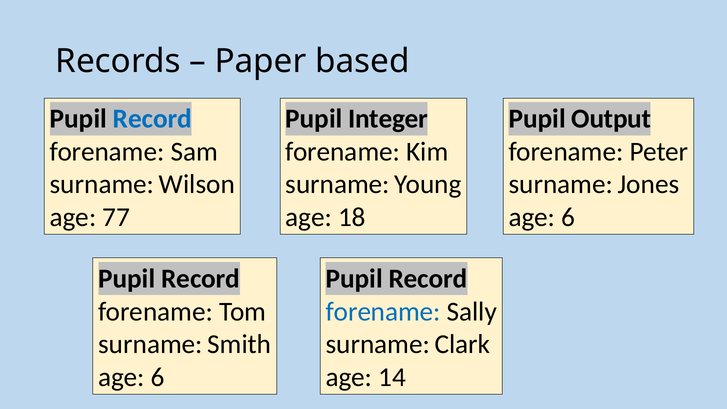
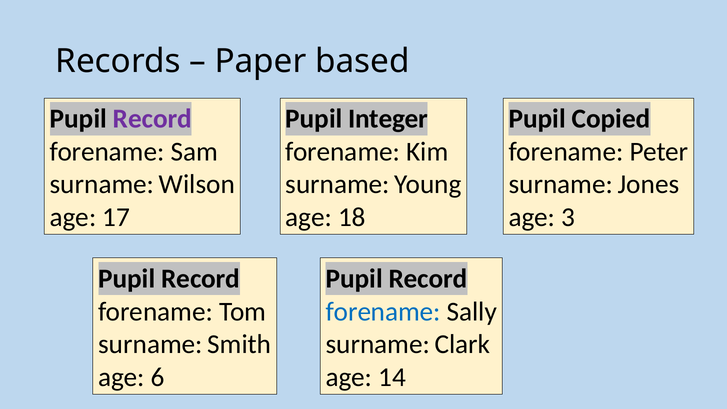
Record at (152, 119) colour: blue -> purple
Output: Output -> Copied
77: 77 -> 17
6 at (568, 217): 6 -> 3
